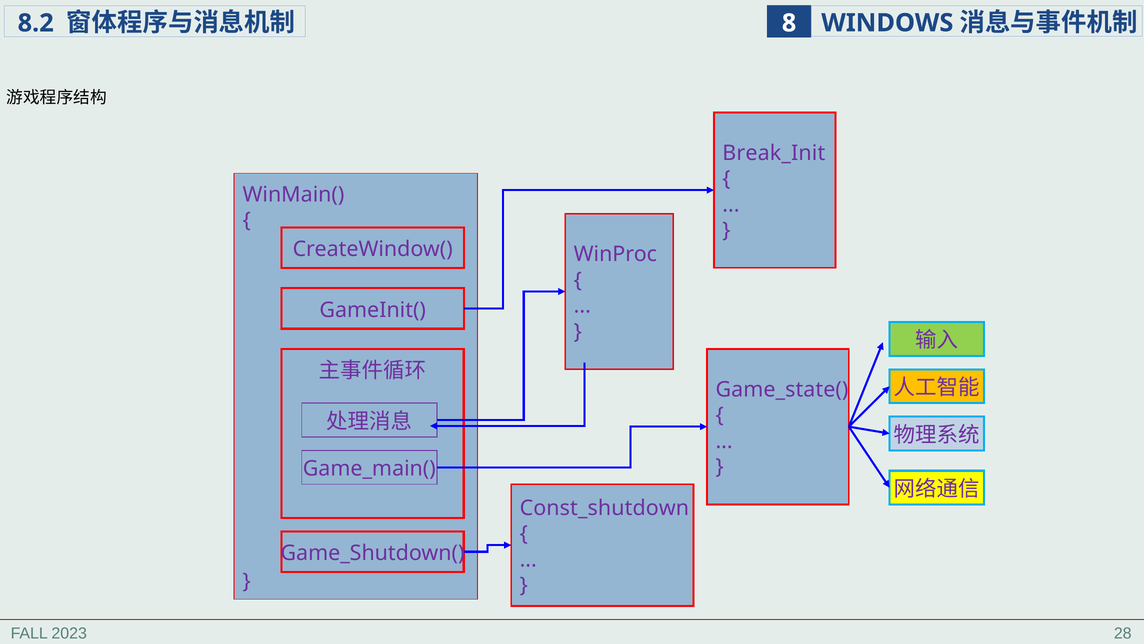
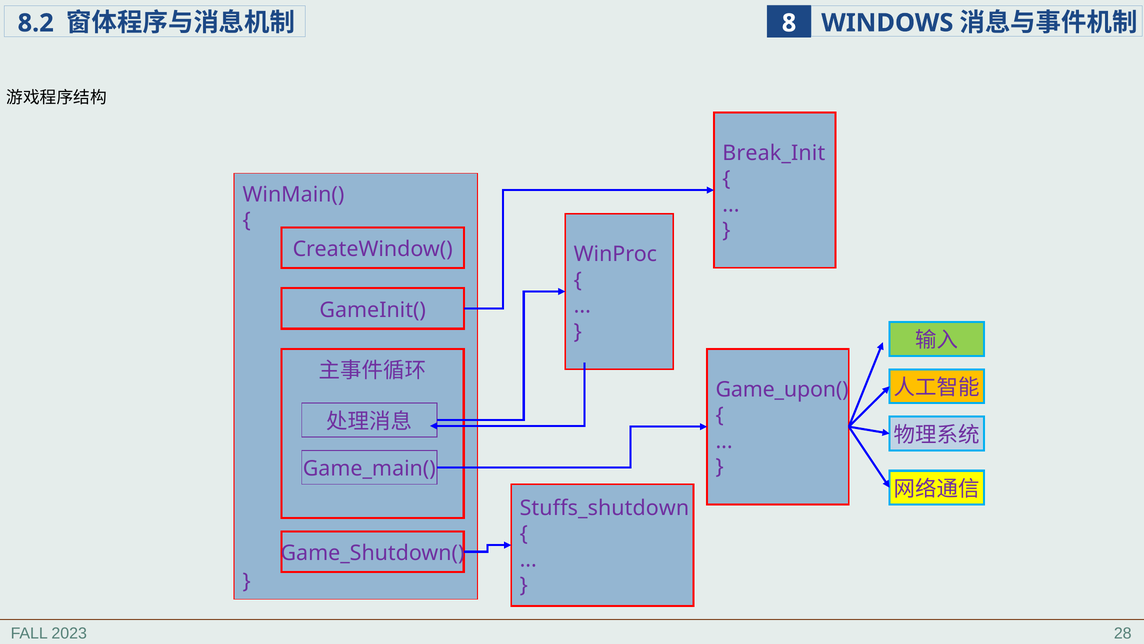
Game_state(: Game_state( -> Game_upon(
Const_shutdown: Const_shutdown -> Stuffs_shutdown
